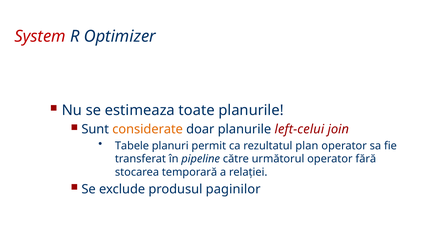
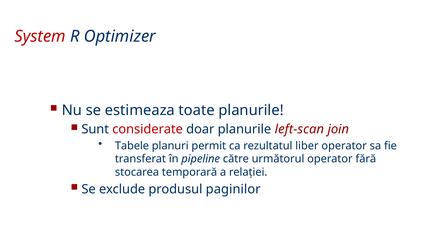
considerate colour: orange -> red
left-celui: left-celui -> left-scan
plan: plan -> liber
